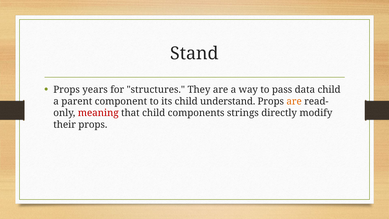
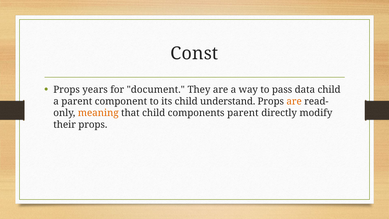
Stand: Stand -> Const
structures: structures -> document
meaning colour: red -> orange
components strings: strings -> parent
